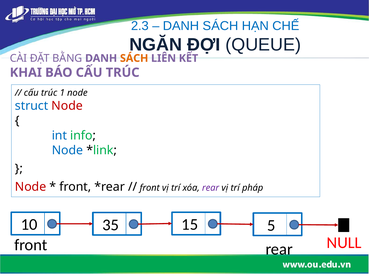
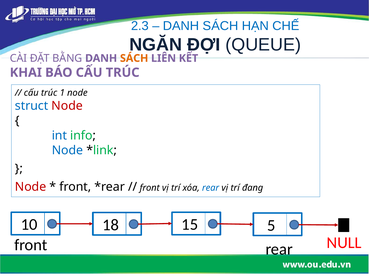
rear at (211, 188) colour: purple -> blue
pháp: pháp -> đang
35: 35 -> 18
